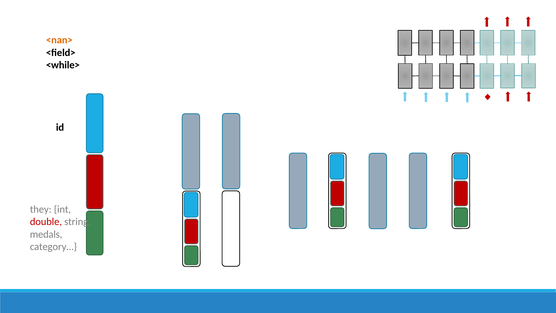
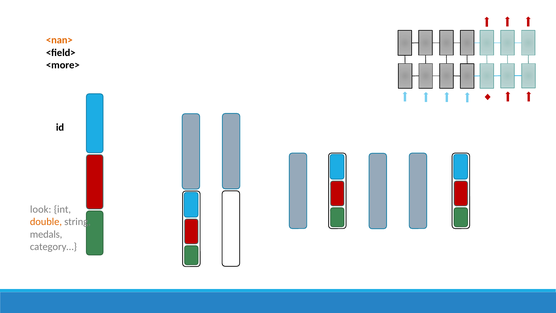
<while>: <while> -> <more>
they: they -> look
double colour: red -> orange
